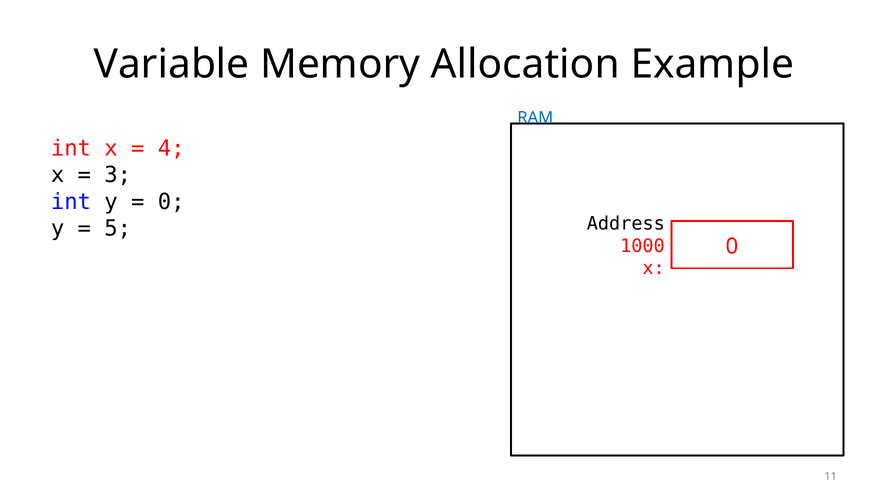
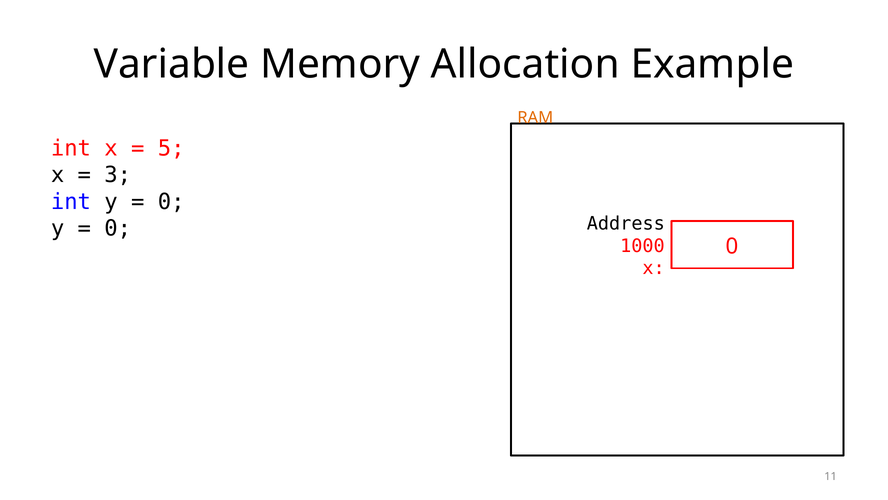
RAM colour: blue -> orange
4: 4 -> 5
5 at (118, 228): 5 -> 0
